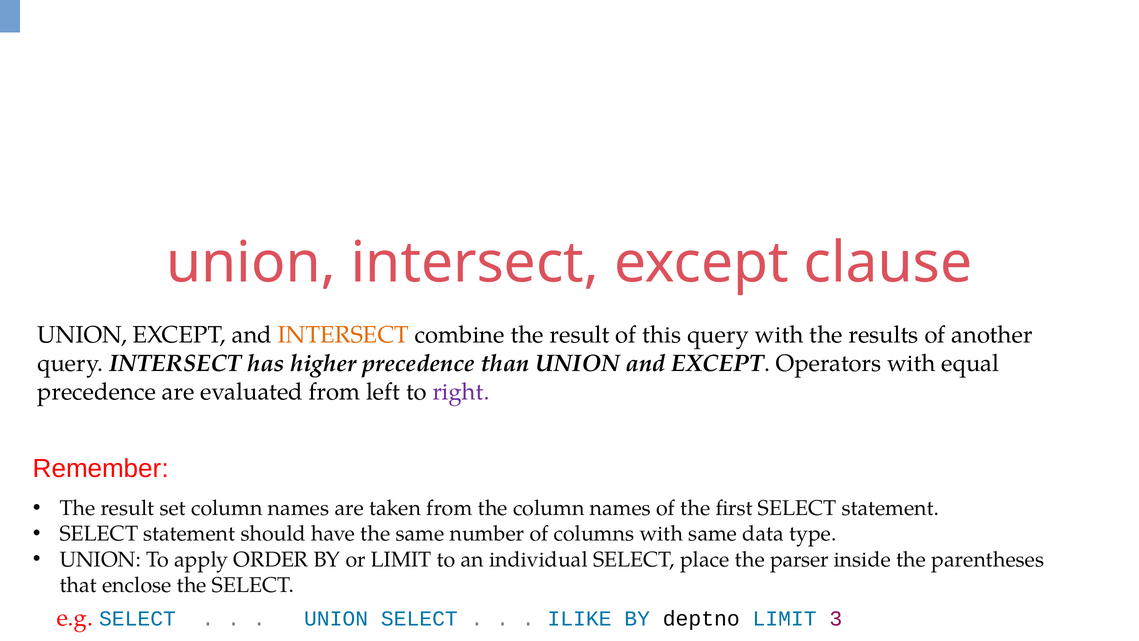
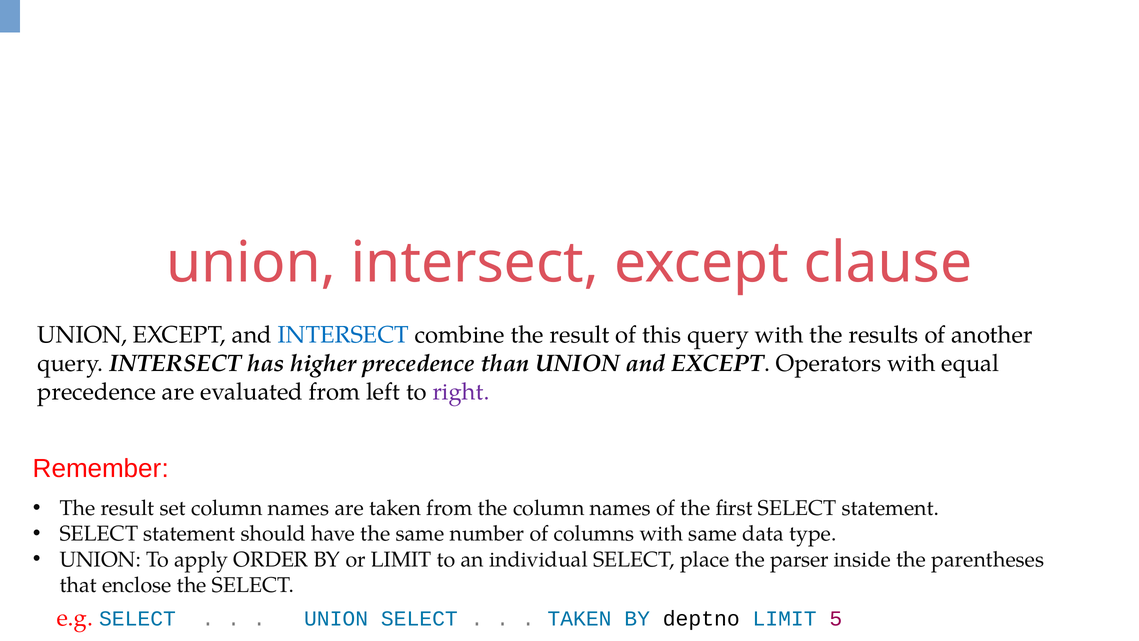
INTERSECT at (343, 335) colour: orange -> blue
ILIKE at (580, 618): ILIKE -> TAKEN
3: 3 -> 5
